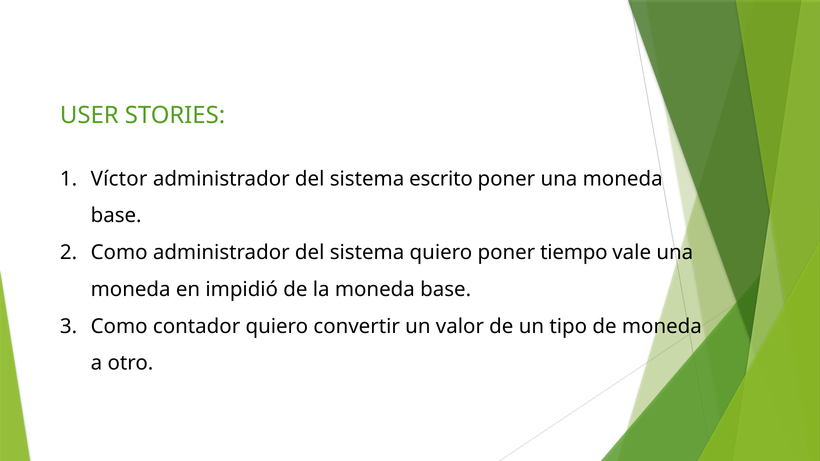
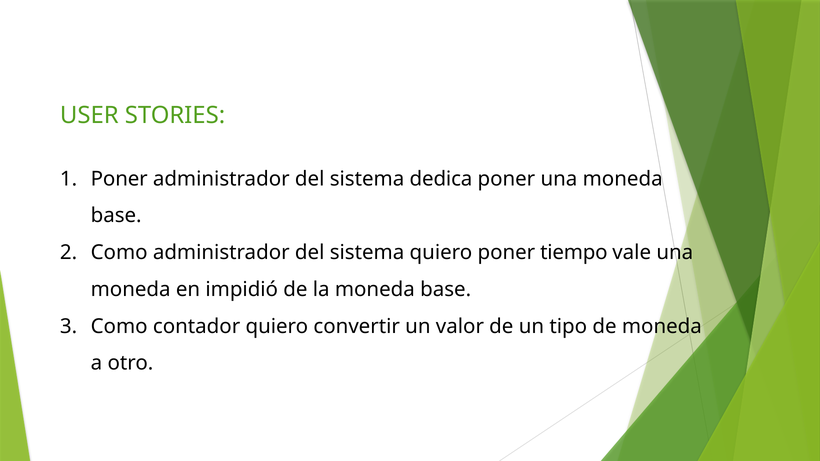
Víctor at (119, 179): Víctor -> Poner
escrito: escrito -> dedica
